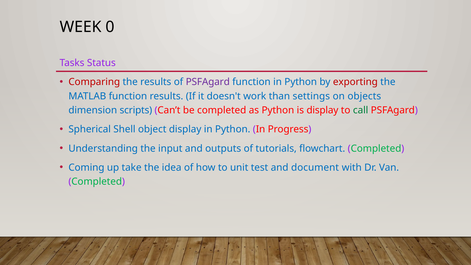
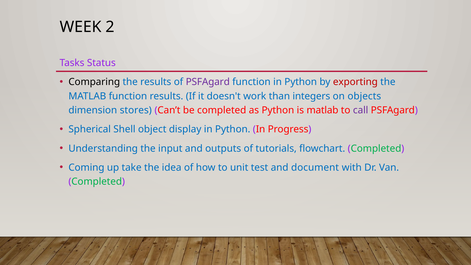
0: 0 -> 2
Comparing colour: red -> black
settings: settings -> integers
scripts: scripts -> stores
is display: display -> matlab
call colour: green -> purple
